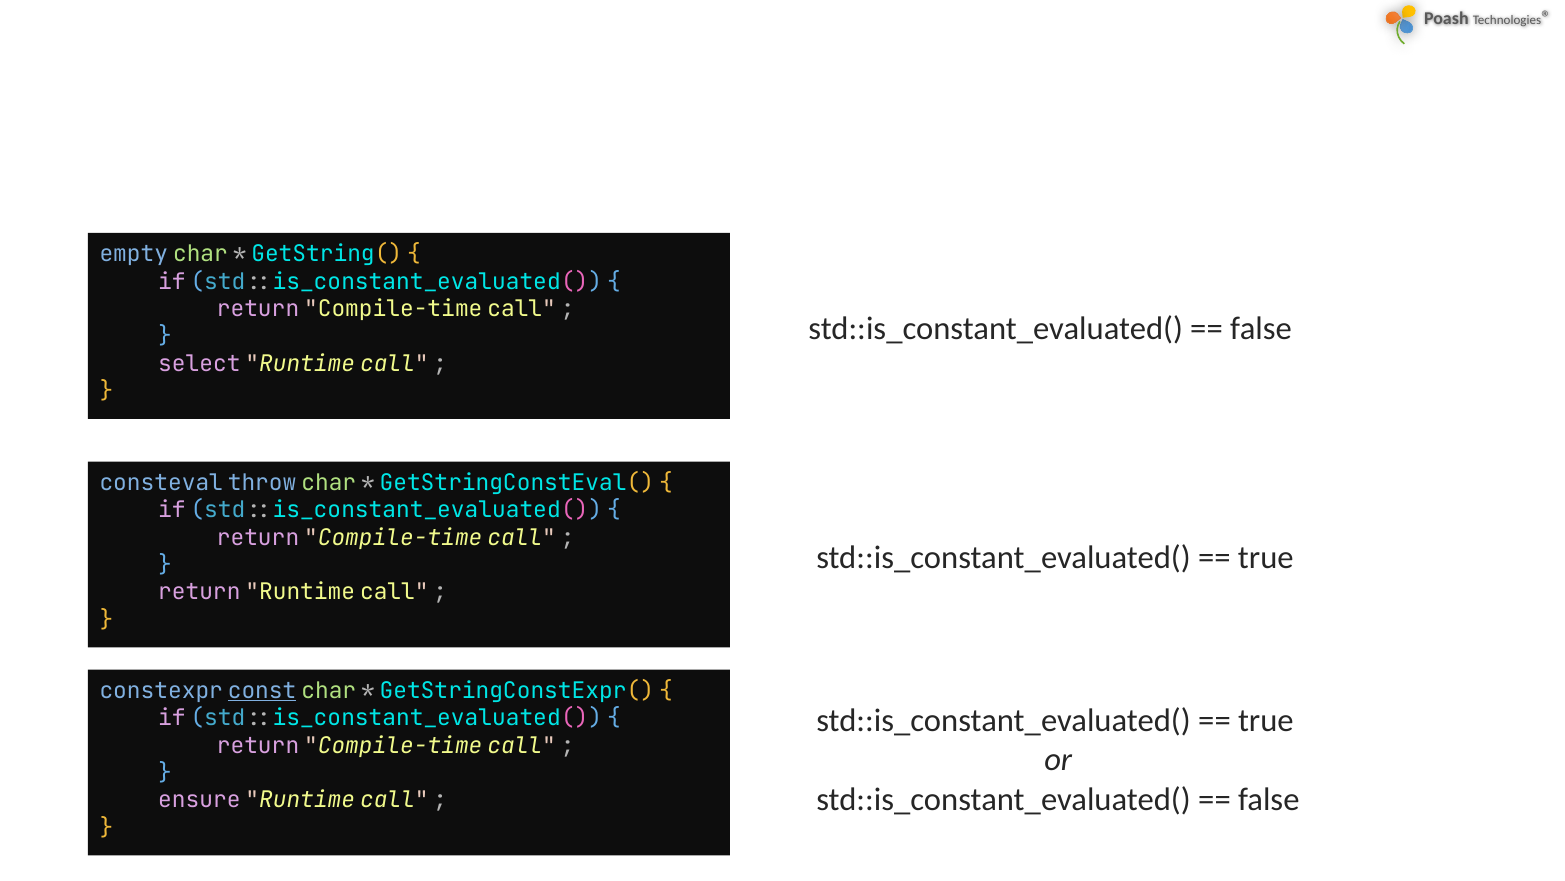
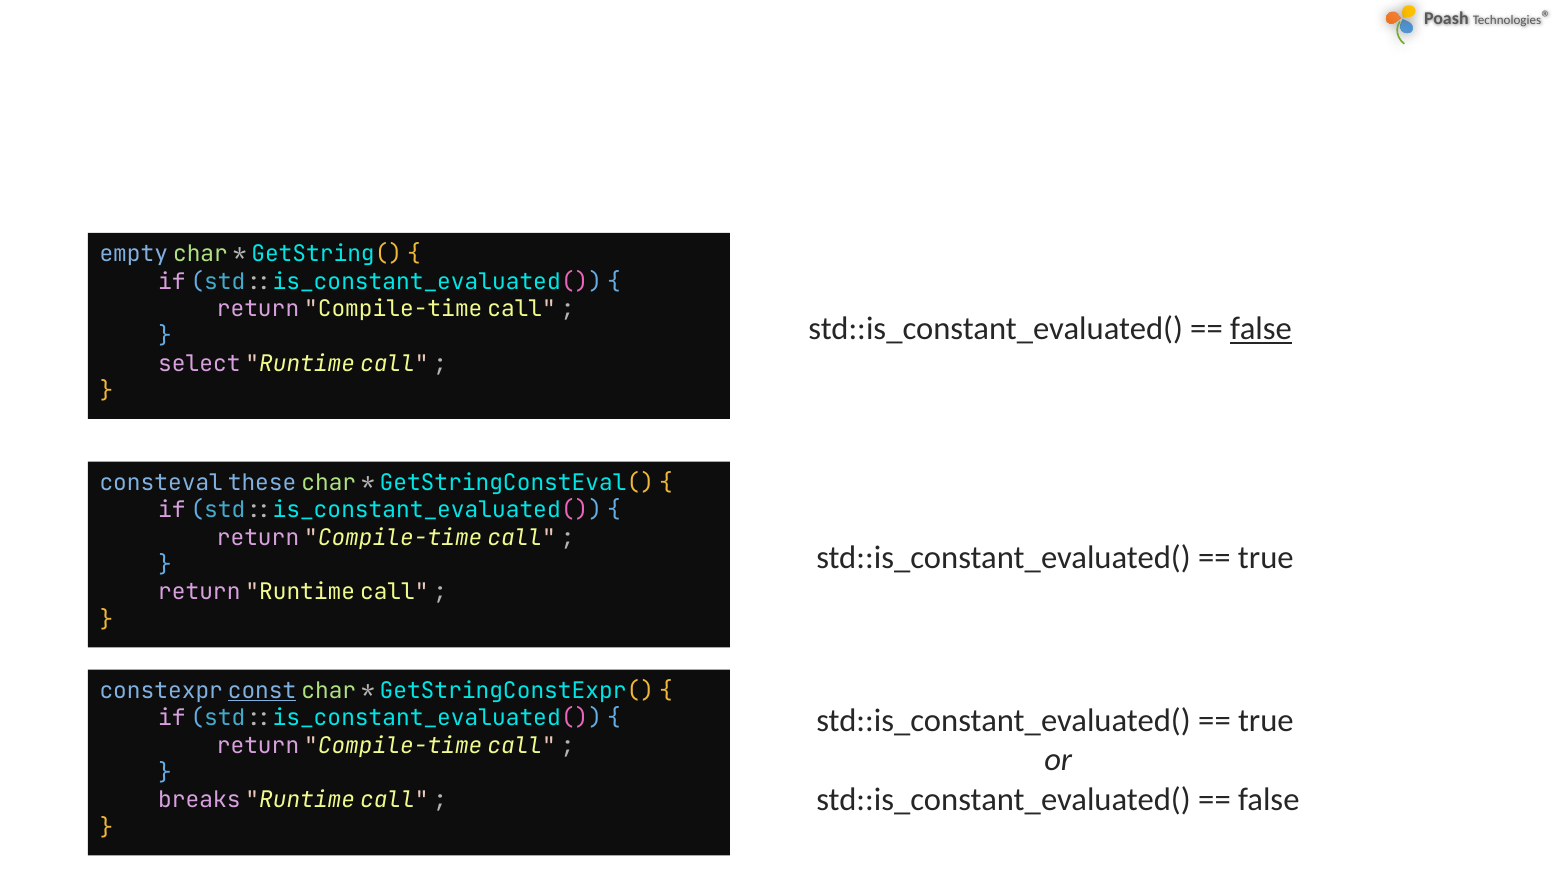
false at (1261, 329) underline: none -> present
throw: throw -> these
ensure: ensure -> breaks
